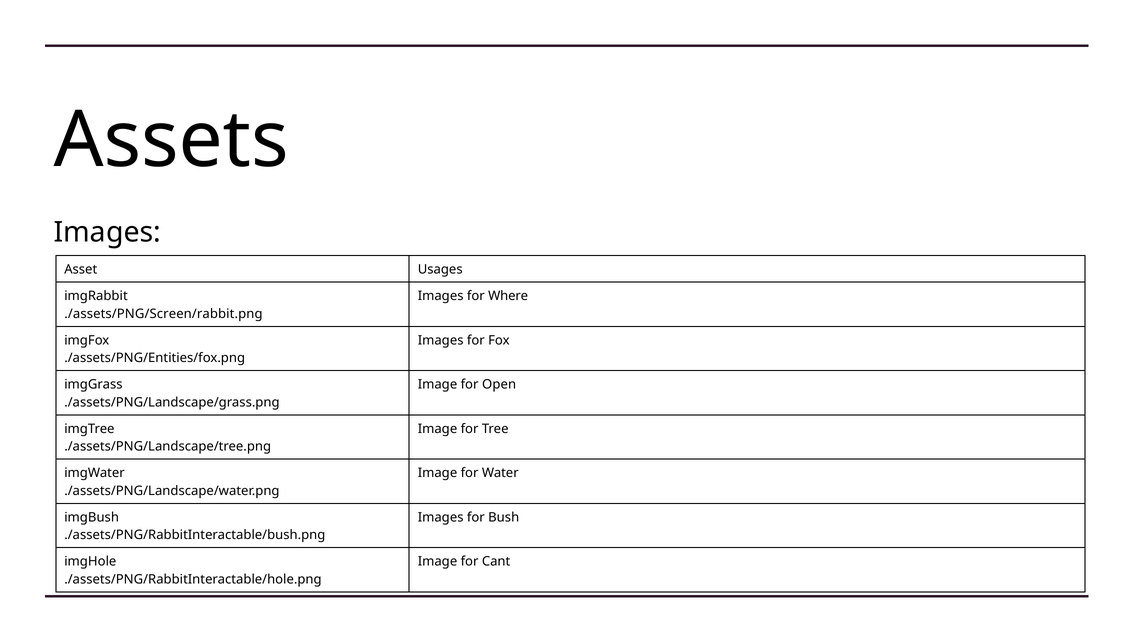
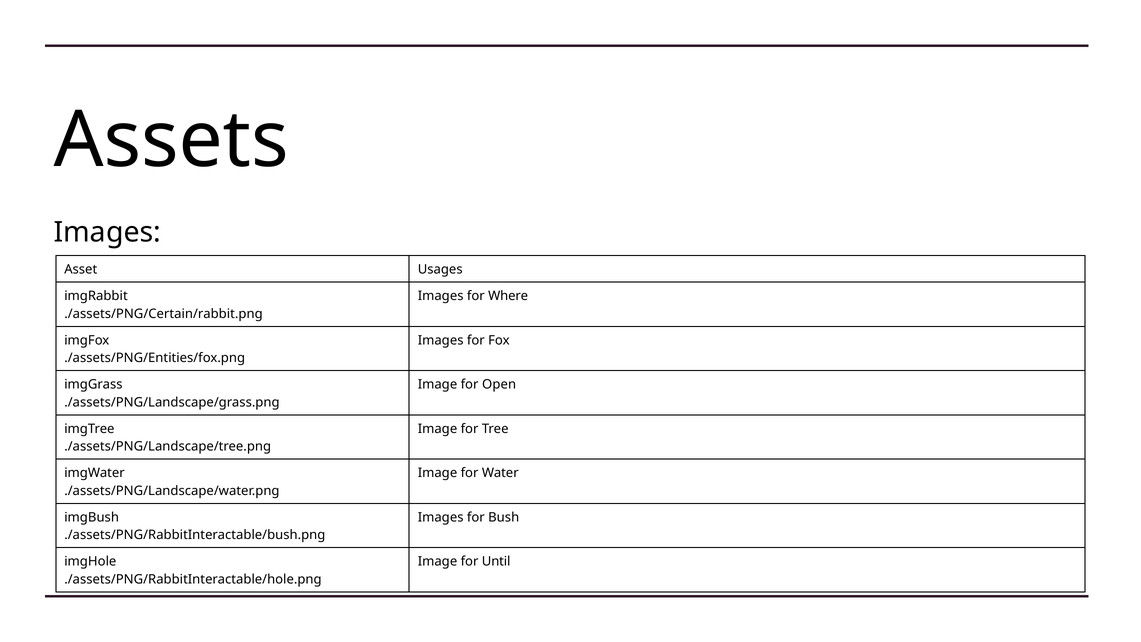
./assets/PNG/Screen/rabbit.png: ./assets/PNG/Screen/rabbit.png -> ./assets/PNG/Certain/rabbit.png
Cant: Cant -> Until
